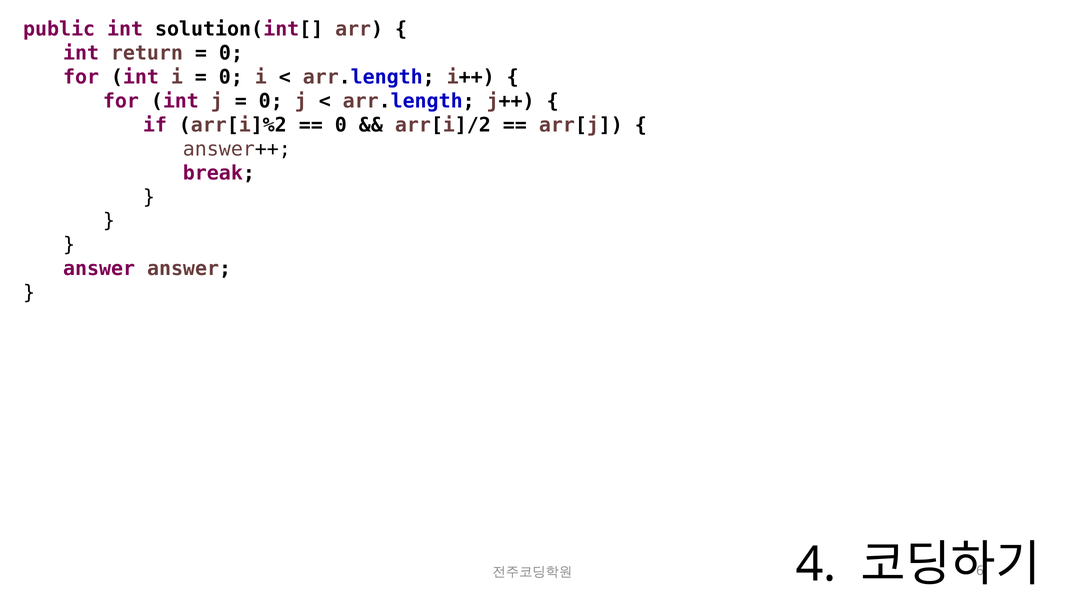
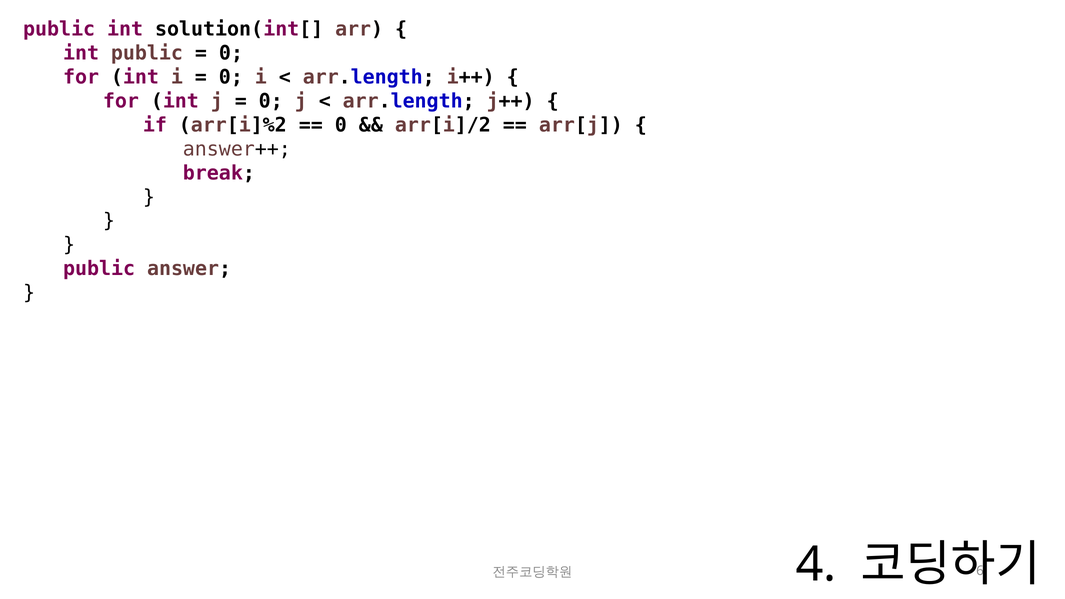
int return: return -> public
answer at (99, 269): answer -> public
